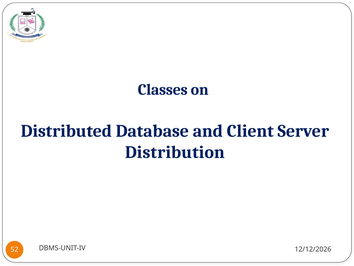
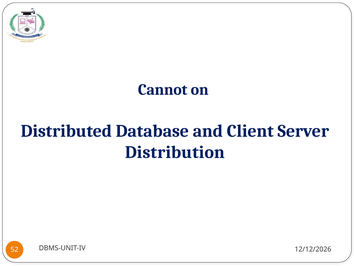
Classes: Classes -> Cannot
